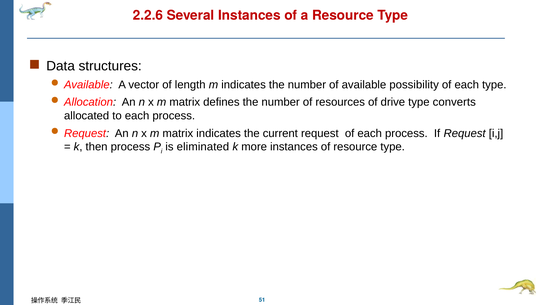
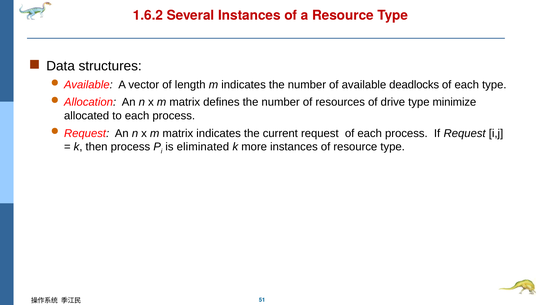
2.2.6: 2.2.6 -> 1.6.2
possibility: possibility -> deadlocks
converts: converts -> minimize
